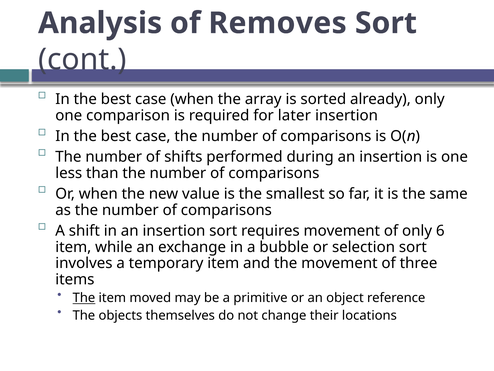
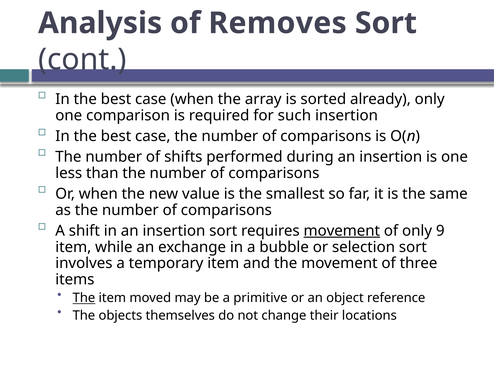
later: later -> such
movement at (342, 230) underline: none -> present
6: 6 -> 9
